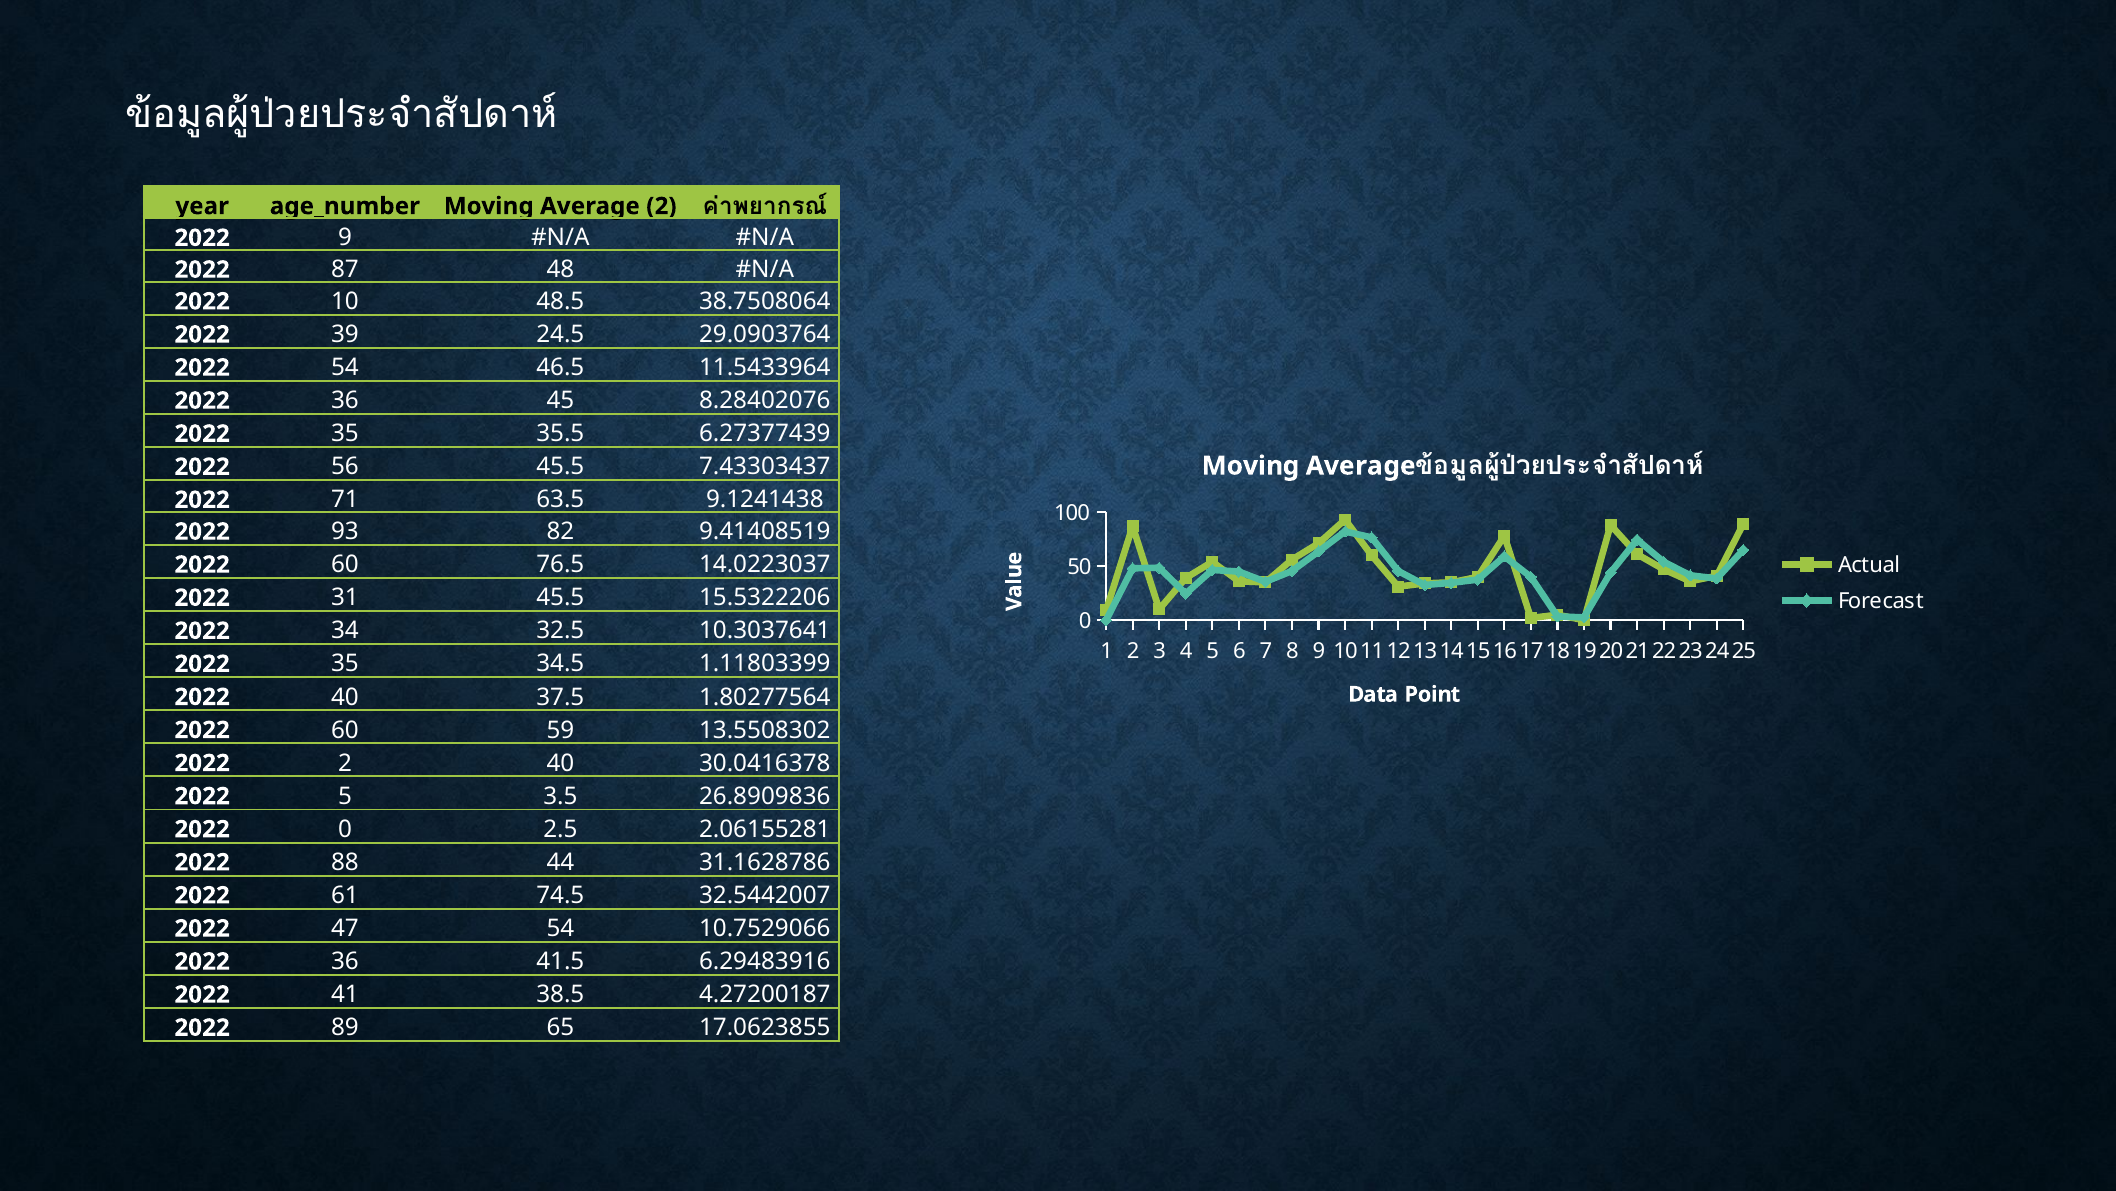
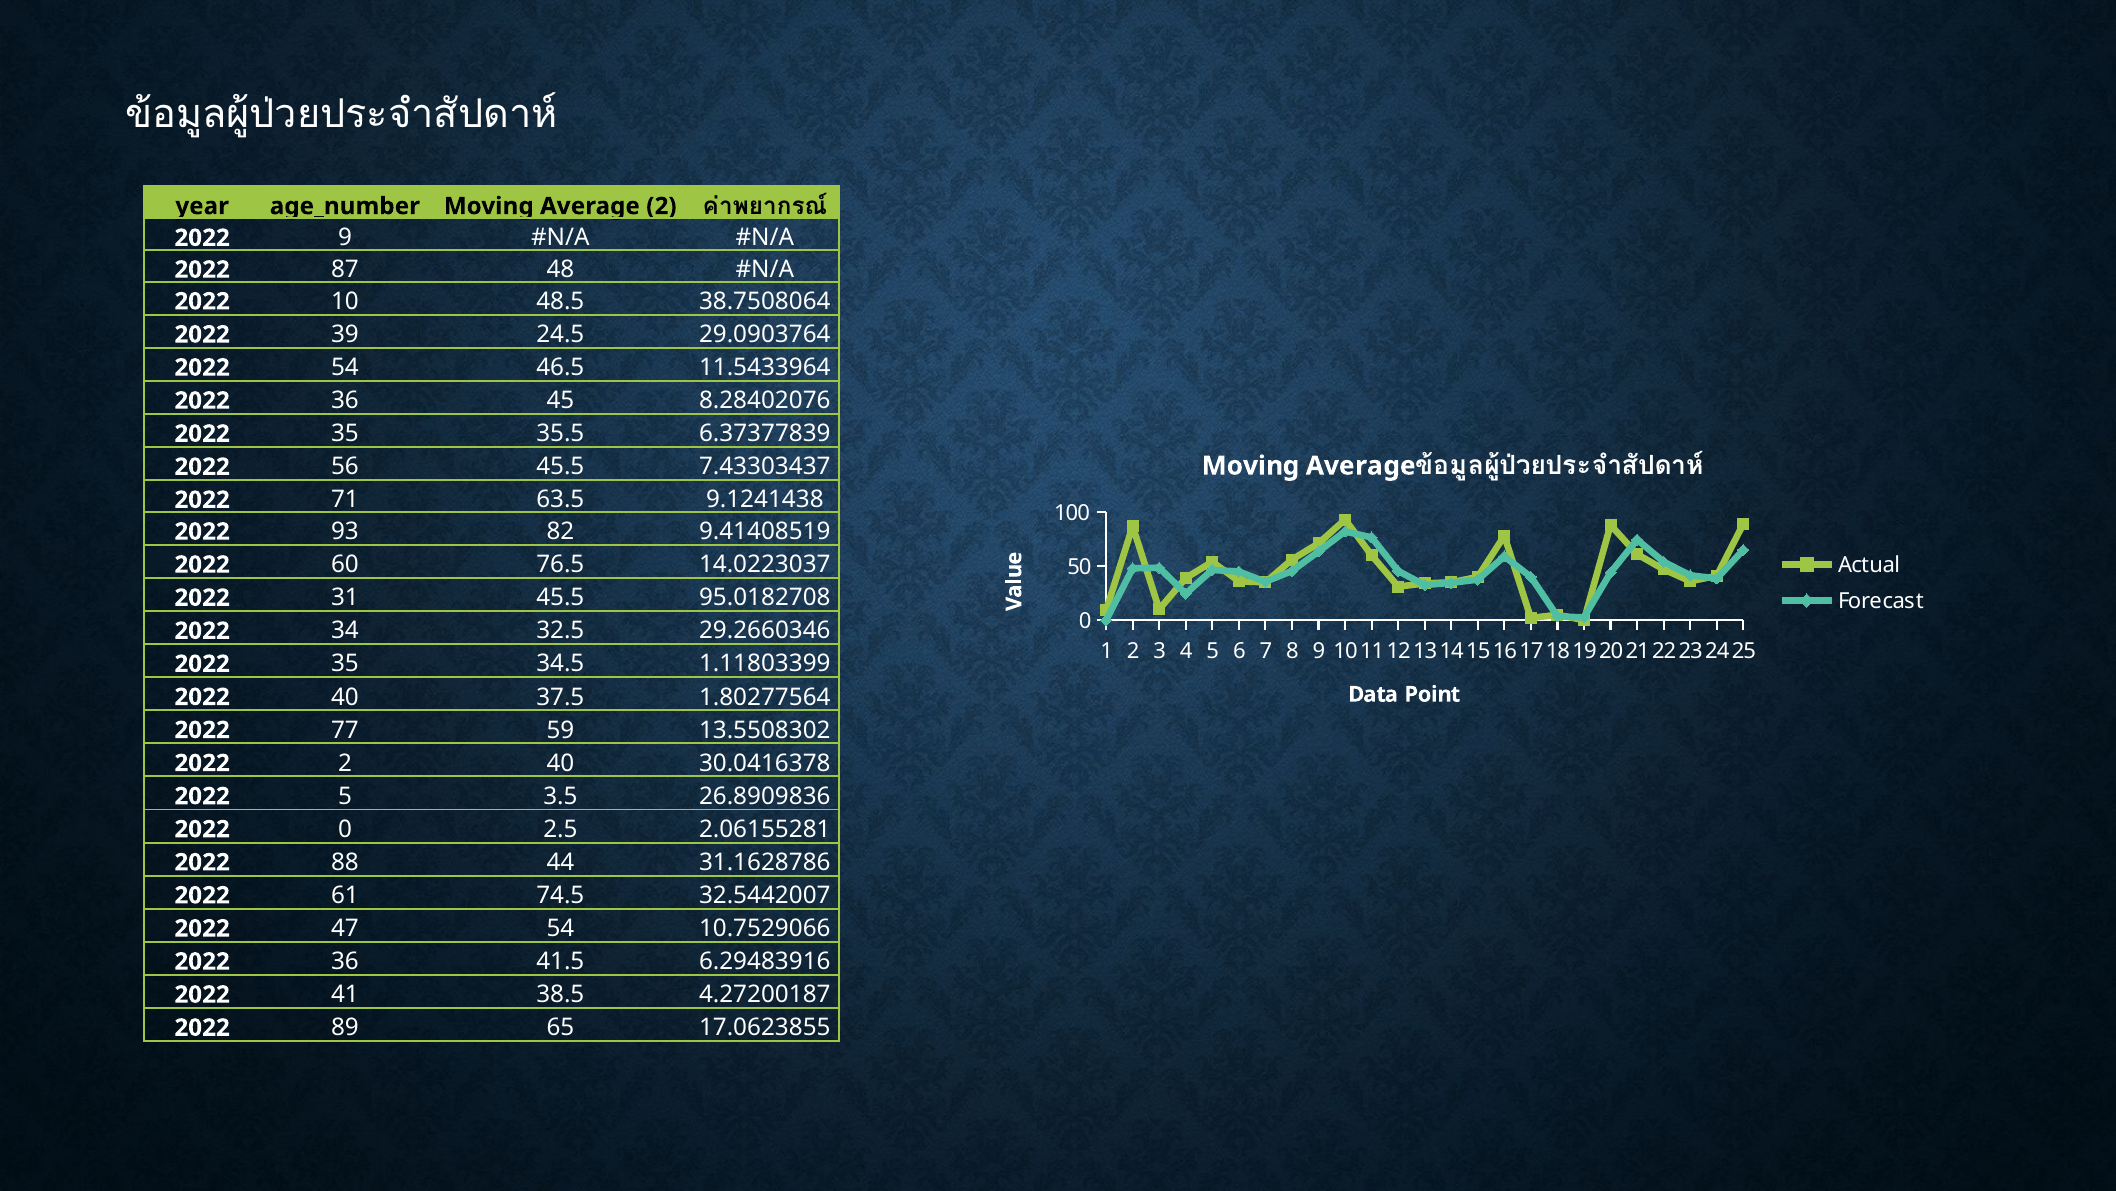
6.27377439: 6.27377439 -> 6.37377839
15.5322206: 15.5322206 -> 95.0182708
10.3037641: 10.3037641 -> 29.2660346
60 at (345, 730): 60 -> 77
